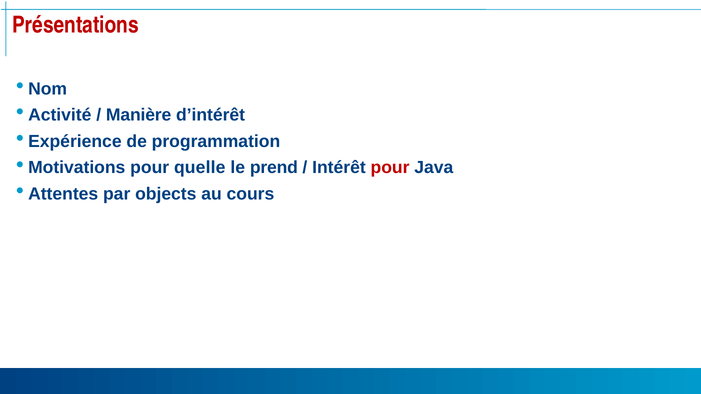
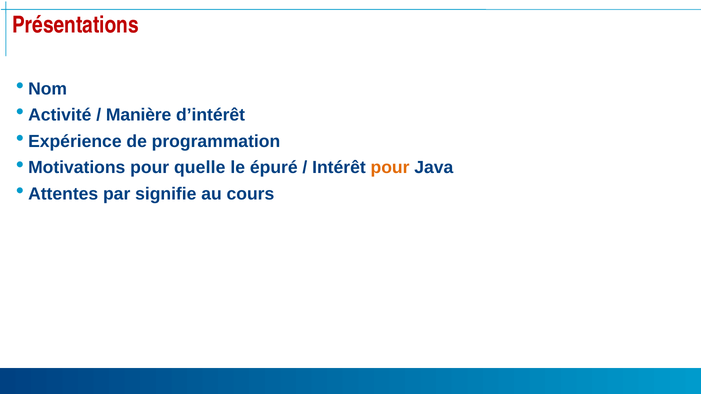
prend: prend -> épuré
pour at (390, 168) colour: red -> orange
objects: objects -> signifie
